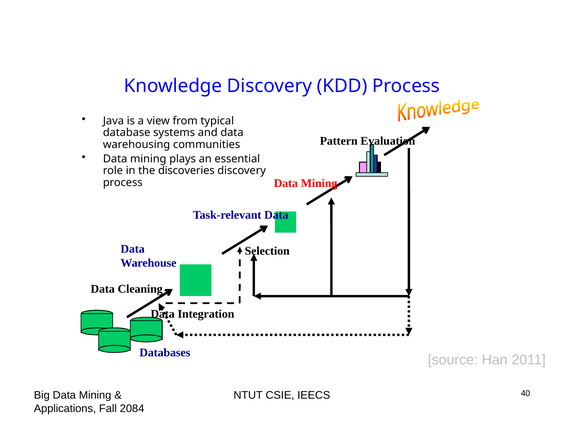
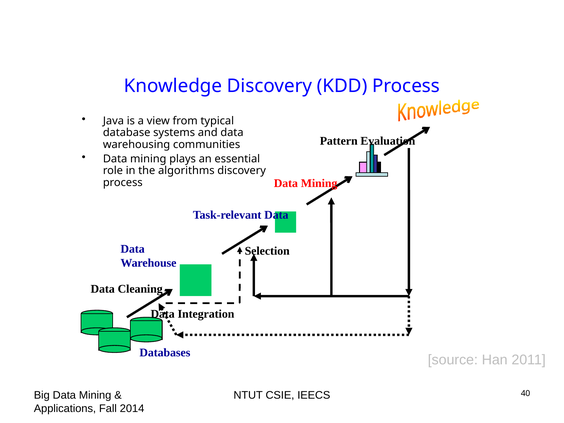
discoveries: discoveries -> algorithms
2084: 2084 -> 2014
